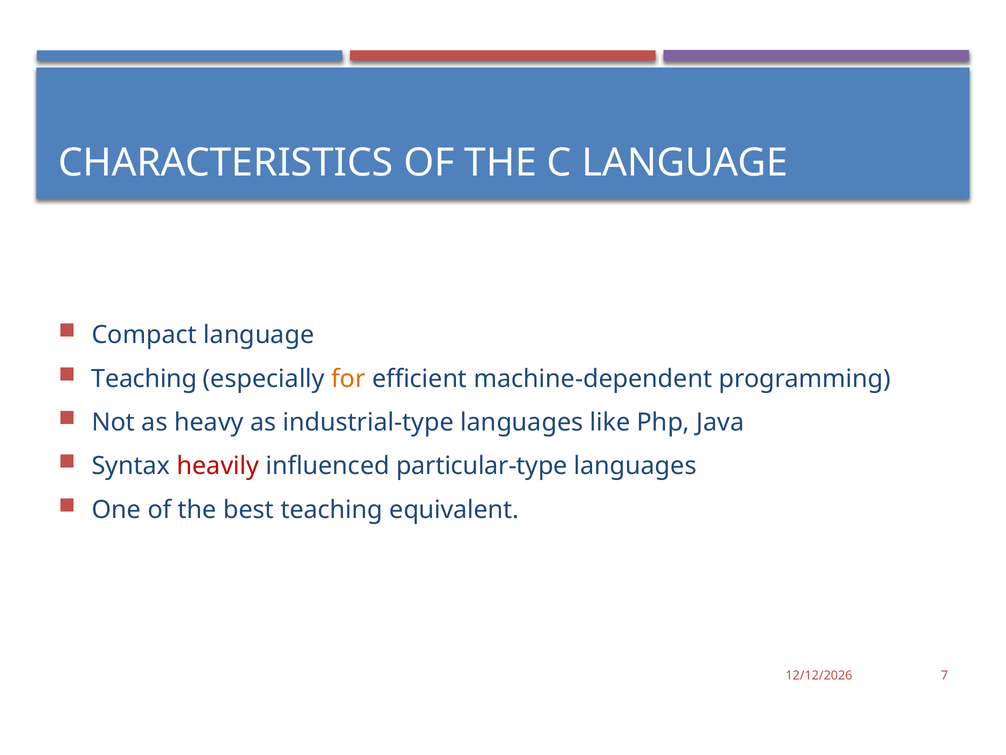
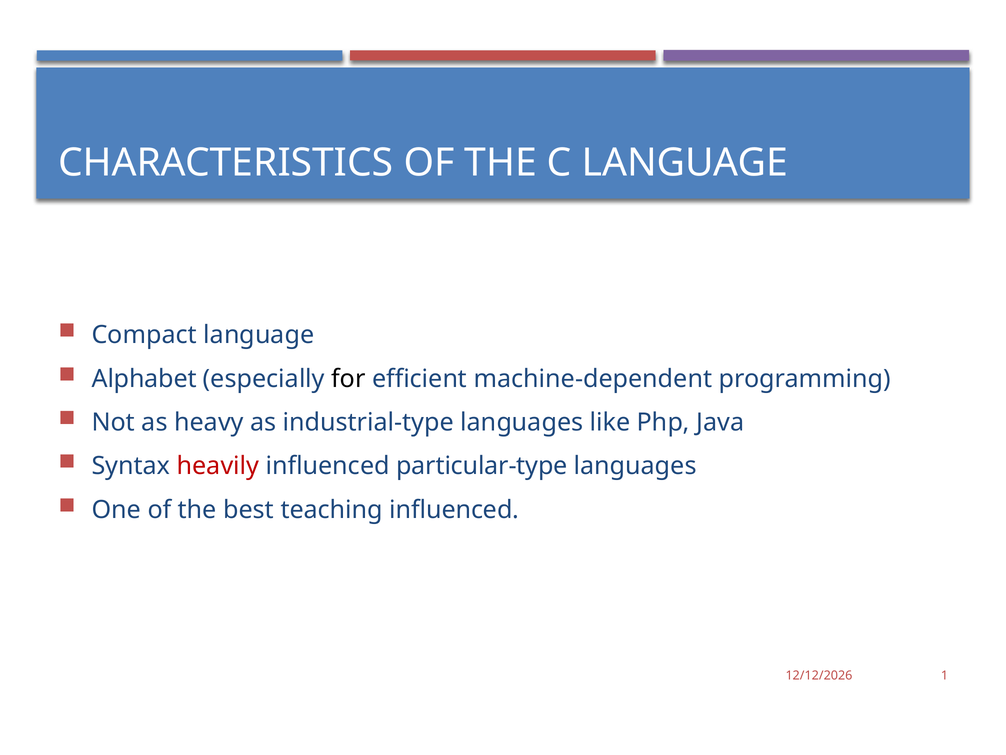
Teaching at (144, 379): Teaching -> Alphabet
for colour: orange -> black
teaching equivalent: equivalent -> influenced
7: 7 -> 1
